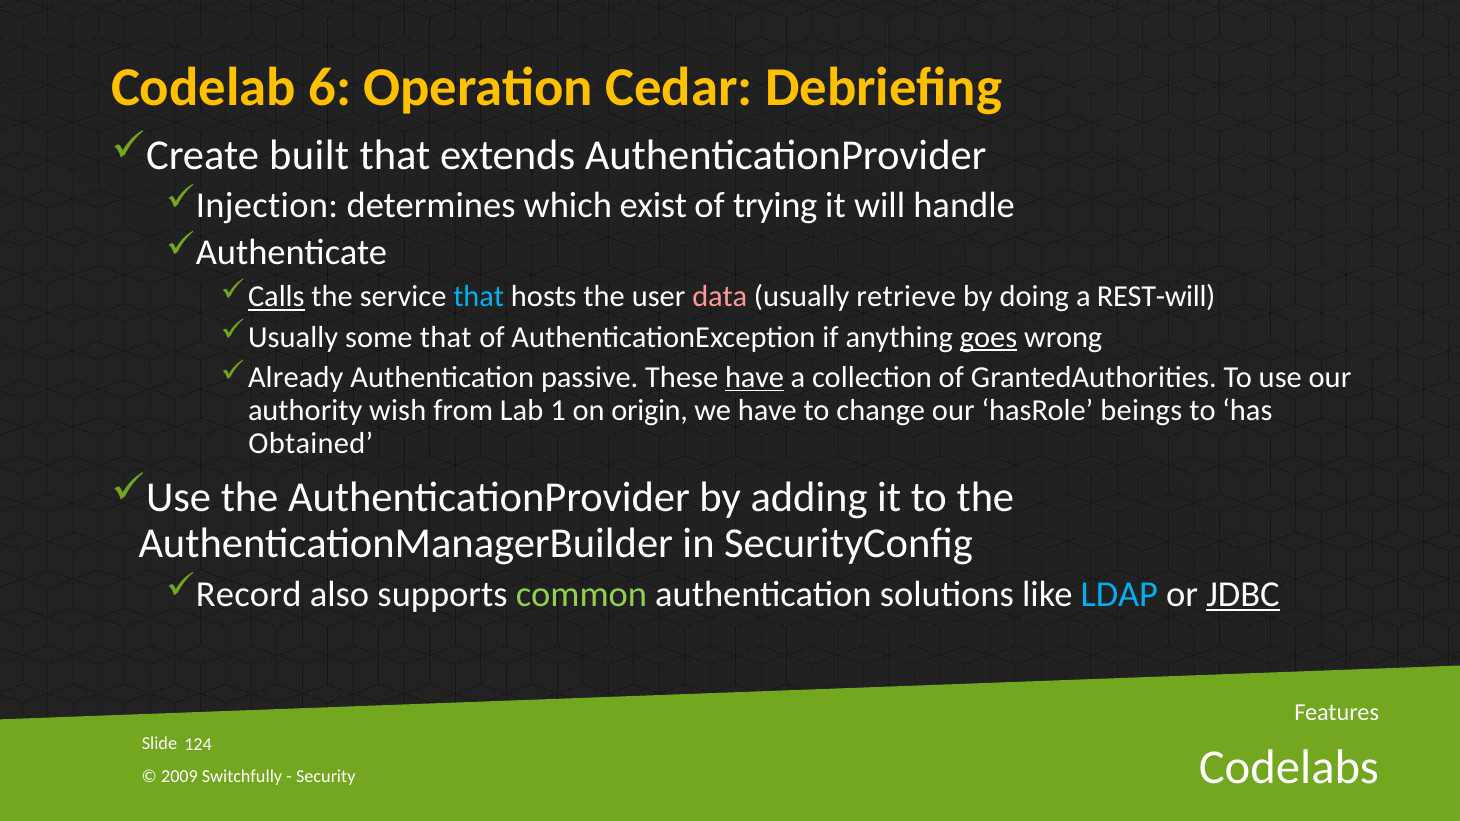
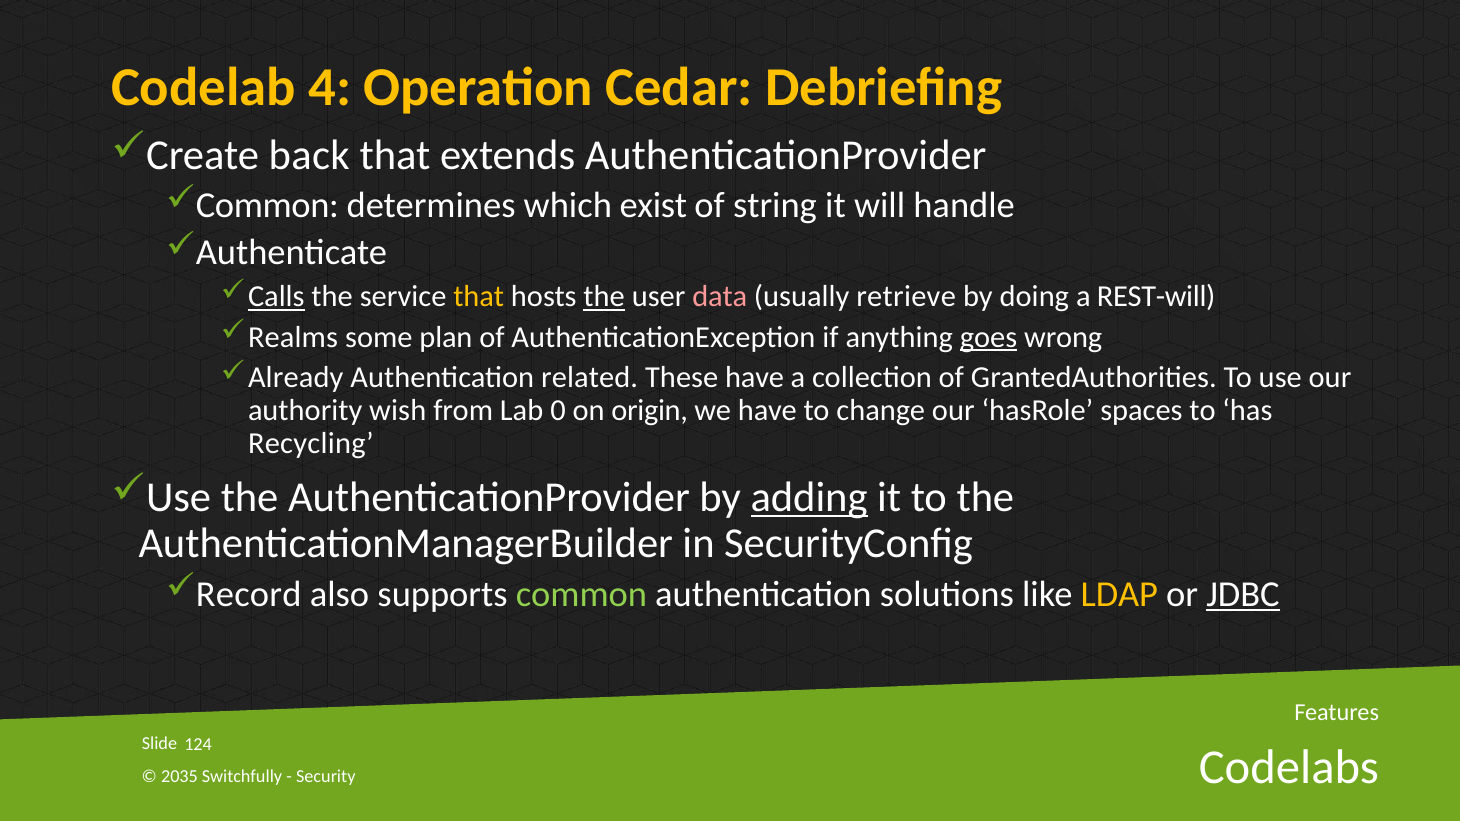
6: 6 -> 4
built: built -> back
Injection at (267, 206): Injection -> Common
trying: trying -> string
that at (479, 297) colour: light blue -> yellow
the at (604, 297) underline: none -> present
Usually at (293, 337): Usually -> Realms
some that: that -> plan
passive: passive -> related
have at (755, 378) underline: present -> none
1: 1 -> 0
beings: beings -> spaces
Obtained: Obtained -> Recycling
adding underline: none -> present
LDAP colour: light blue -> yellow
2009: 2009 -> 2035
